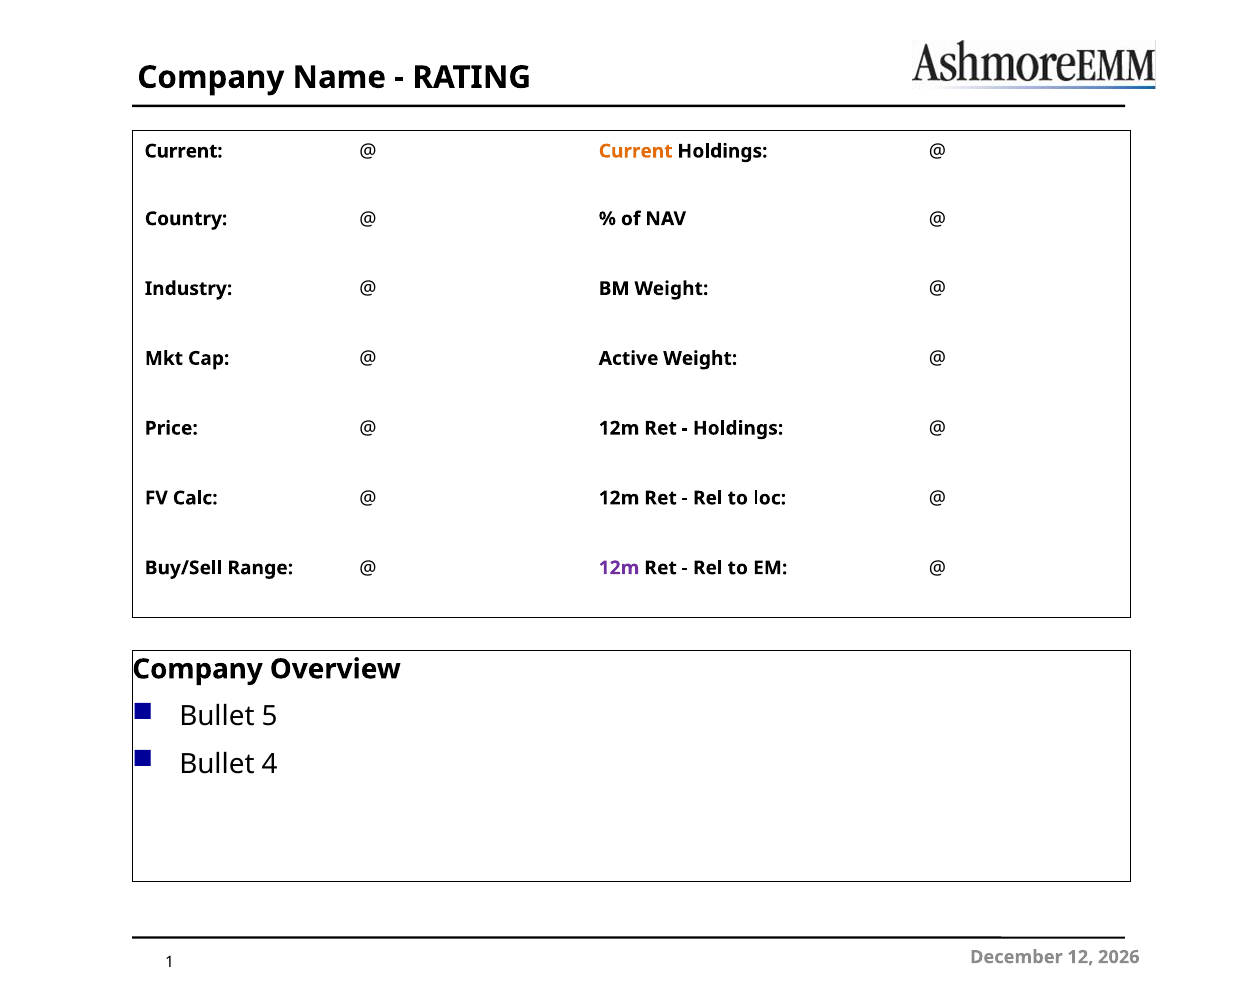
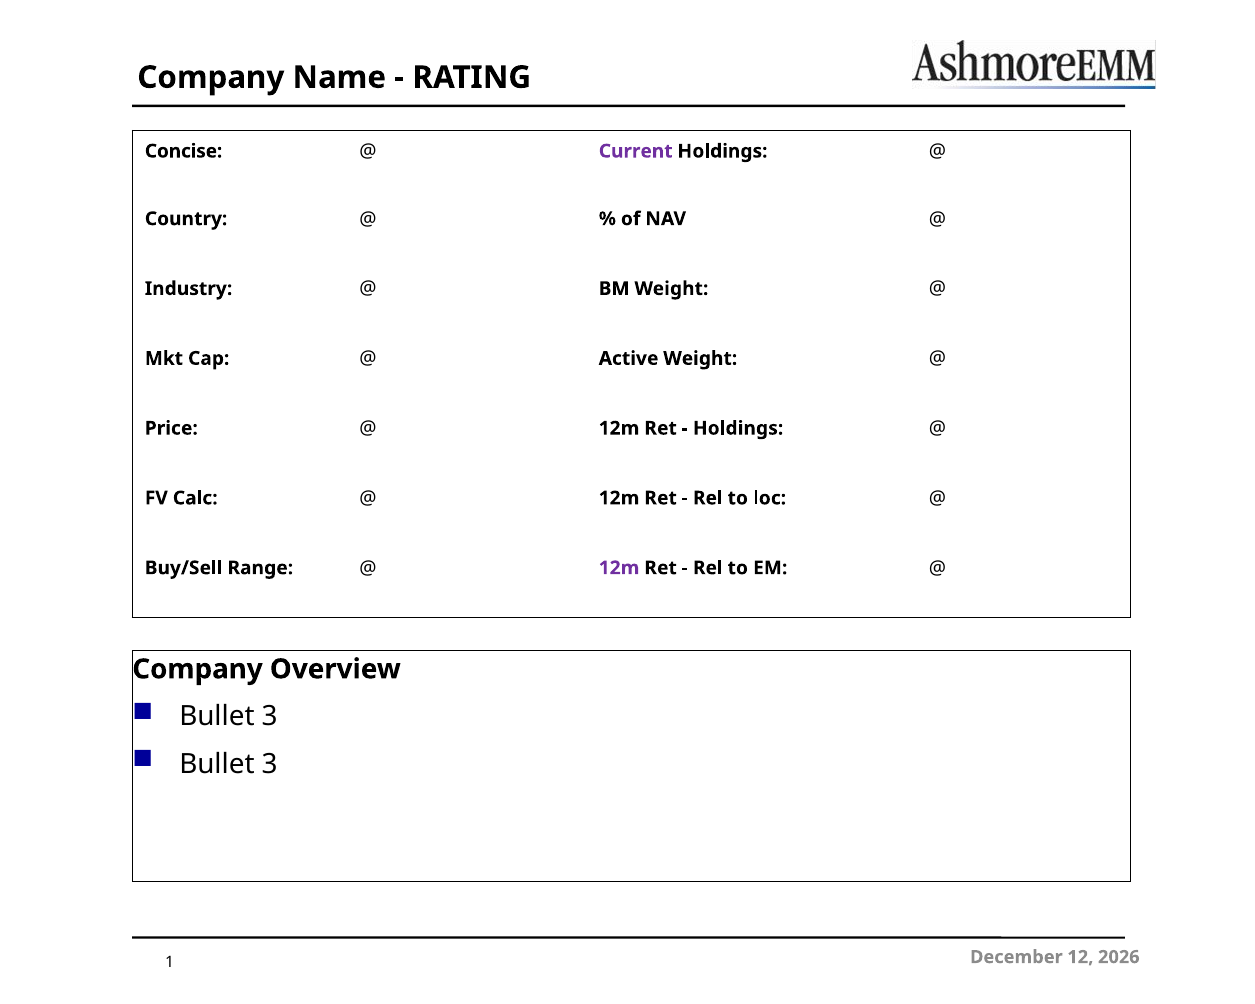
Current at (184, 151): Current -> Concise
Current at (636, 151) colour: orange -> purple
5 at (270, 717): 5 -> 3
4 at (270, 764): 4 -> 3
